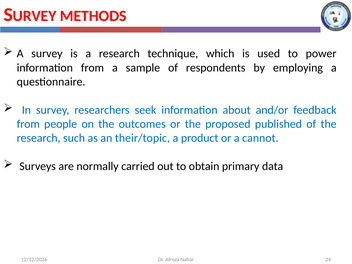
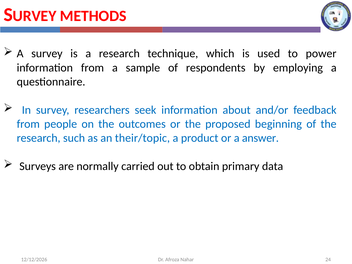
published: published -> beginning
cannot: cannot -> answer
